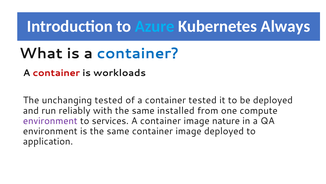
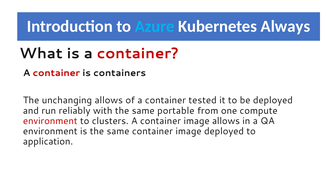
container at (138, 53) colour: blue -> red
workloads: workloads -> containers
unchanging tested: tested -> allows
installed: installed -> portable
environment at (50, 120) colour: purple -> red
services: services -> clusters
image nature: nature -> allows
